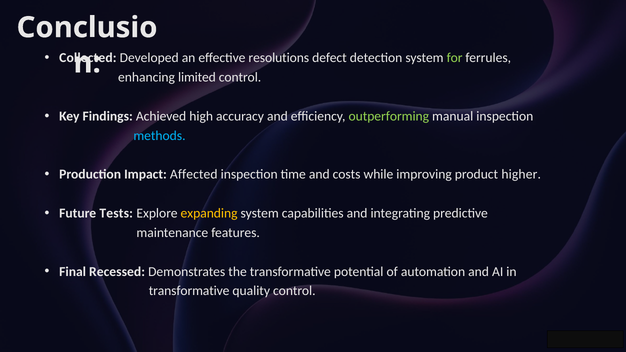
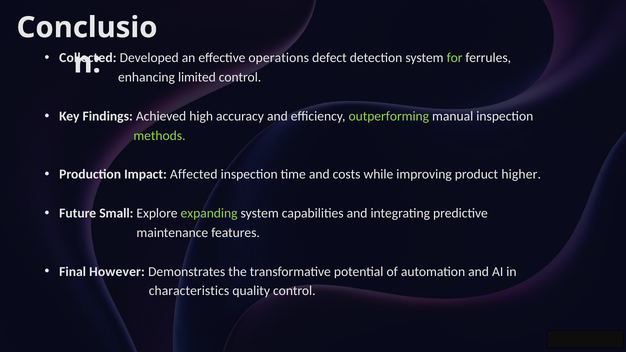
resolutions: resolutions -> operations
methods colour: light blue -> light green
Tests: Tests -> Small
expanding colour: yellow -> light green
Recessed: Recessed -> However
transformative at (189, 291): transformative -> characteristics
